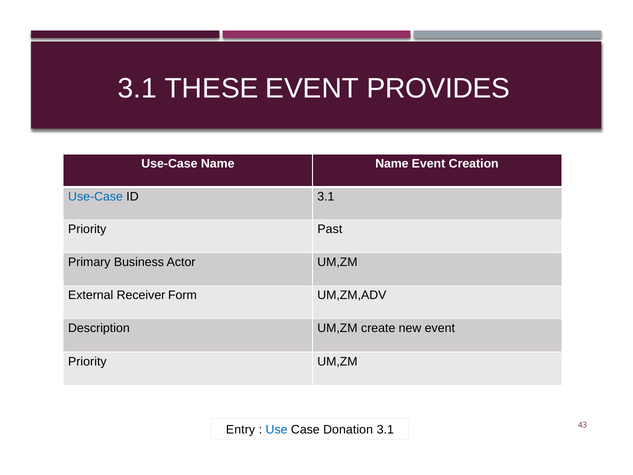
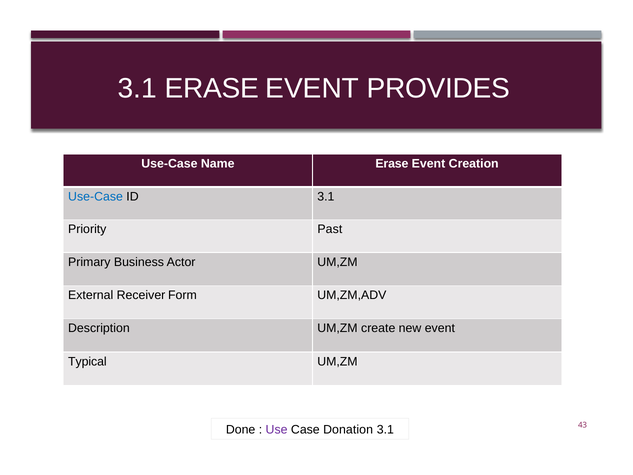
3.1 THESE: THESE -> ERASE
Name Name: Name -> Erase
Priority at (87, 361): Priority -> Typical
Entry: Entry -> Done
Use colour: blue -> purple
